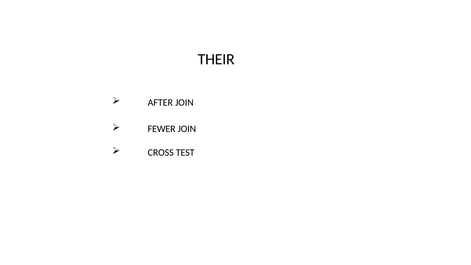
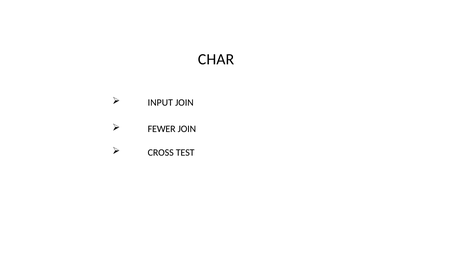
THEIR: THEIR -> CHAR
AFTER: AFTER -> INPUT
